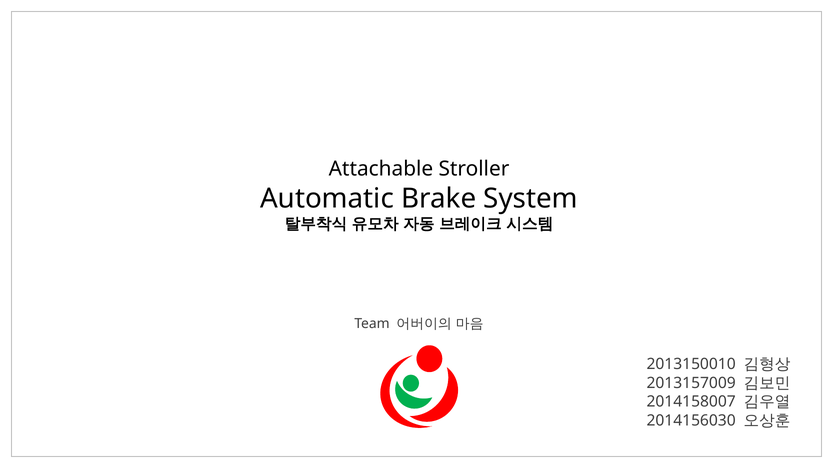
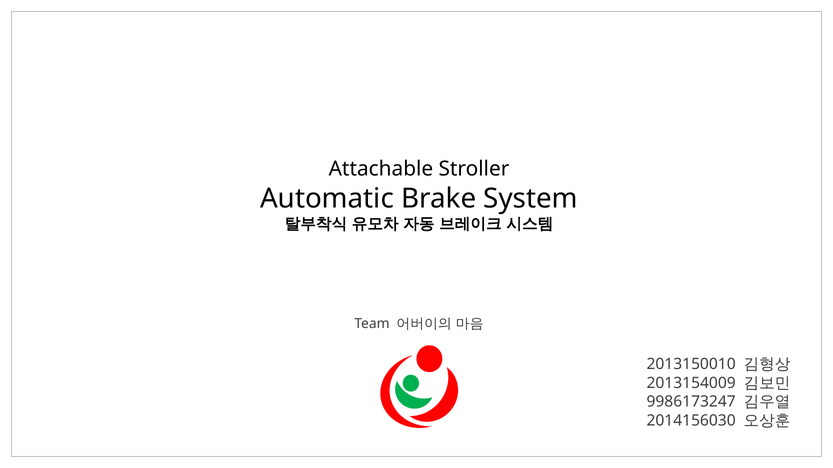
2013157009: 2013157009 -> 2013154009
2014158007: 2014158007 -> 9986173247
